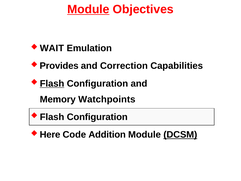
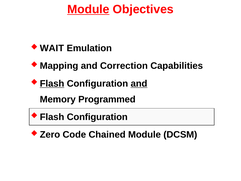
Provides: Provides -> Mapping
and at (139, 83) underline: none -> present
Watchpoints: Watchpoints -> Programmed
Here: Here -> Zero
Addition: Addition -> Chained
DCSM underline: present -> none
